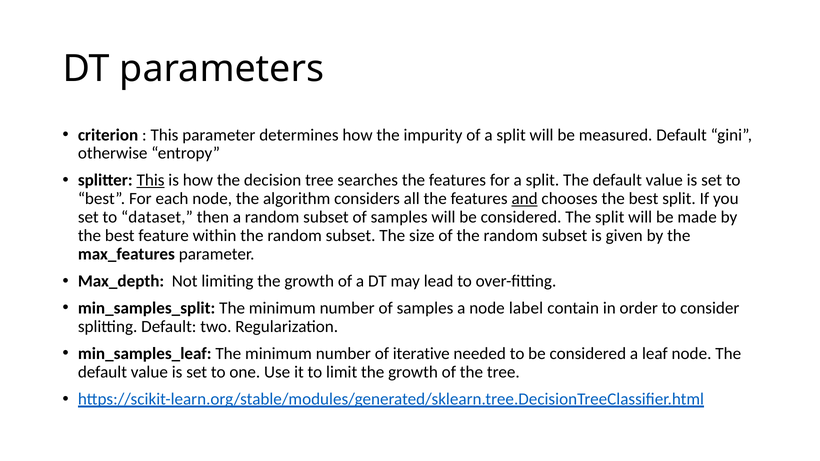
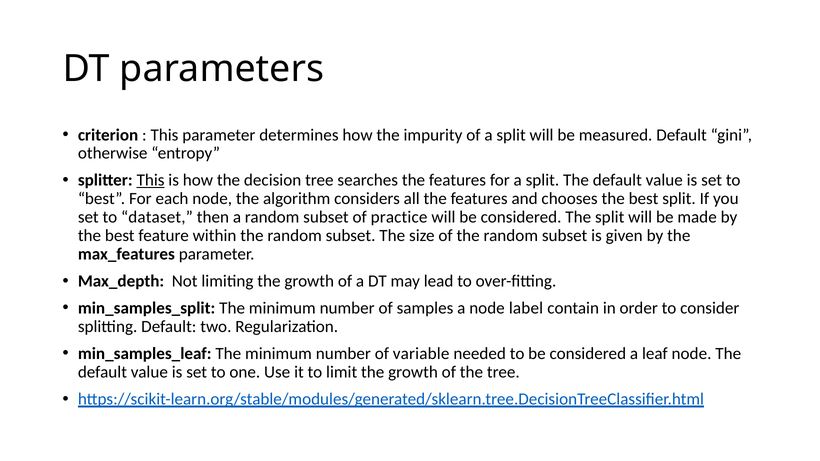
and underline: present -> none
subset of samples: samples -> practice
iterative: iterative -> variable
